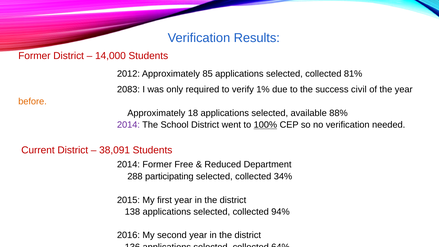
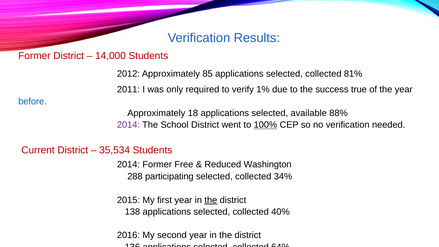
2083: 2083 -> 2011
civil: civil -> true
before colour: orange -> blue
38,091: 38,091 -> 35,534
Department: Department -> Washington
the at (211, 200) underline: none -> present
94%: 94% -> 40%
